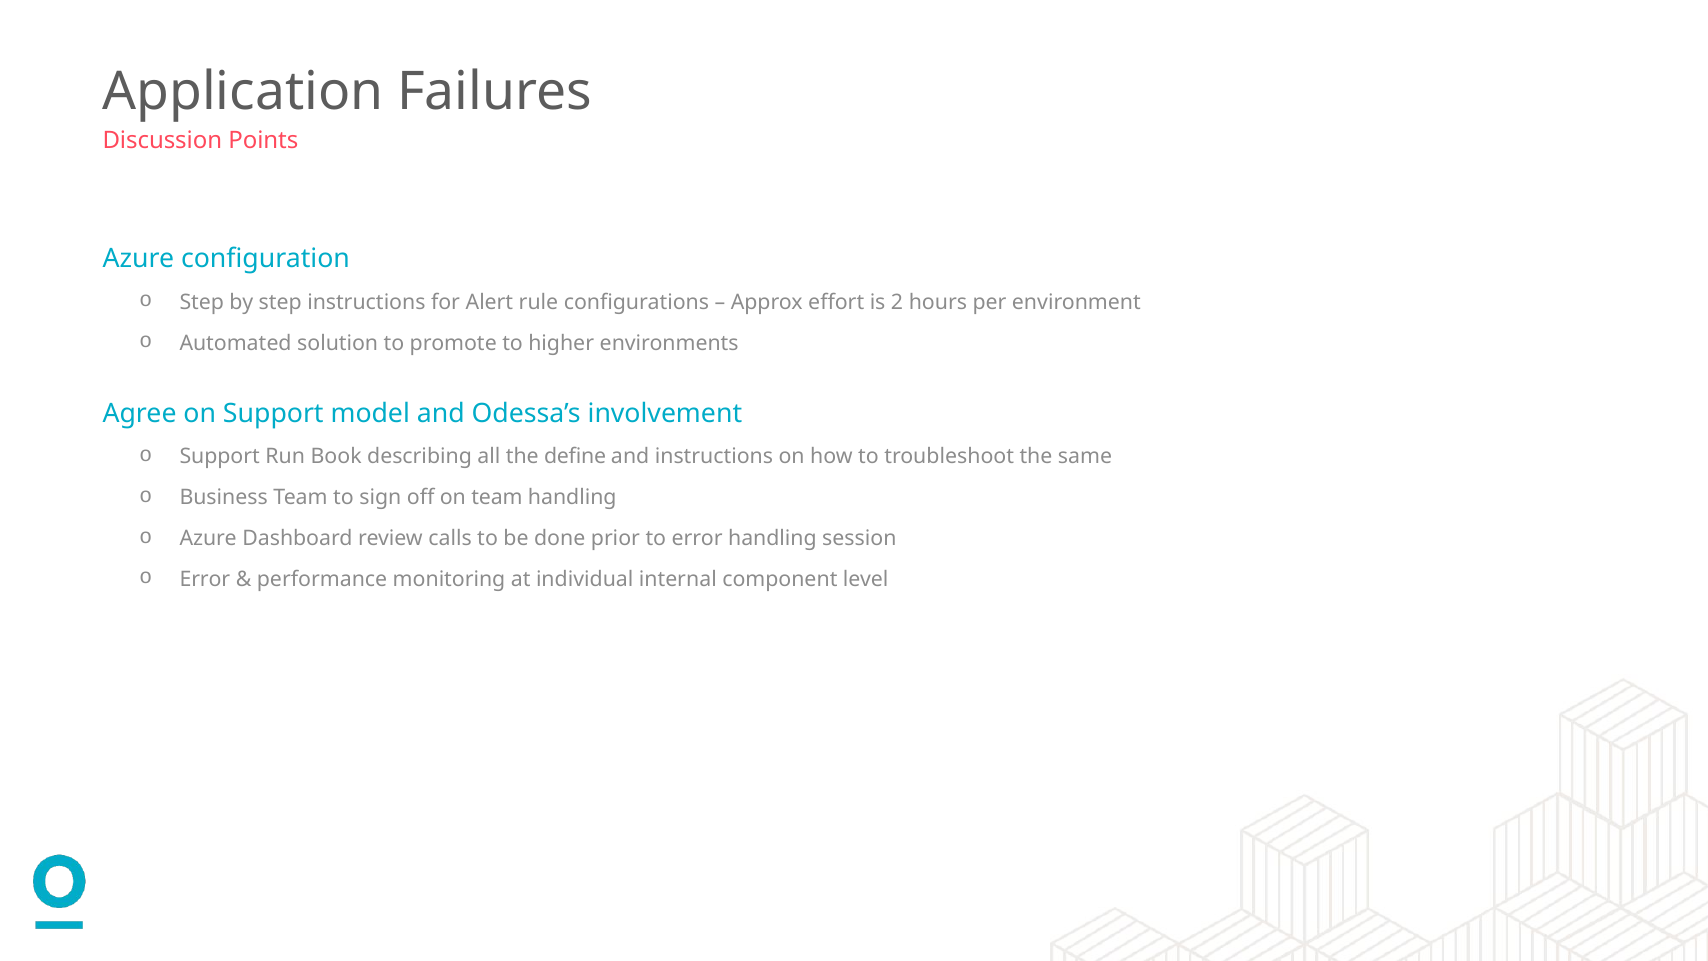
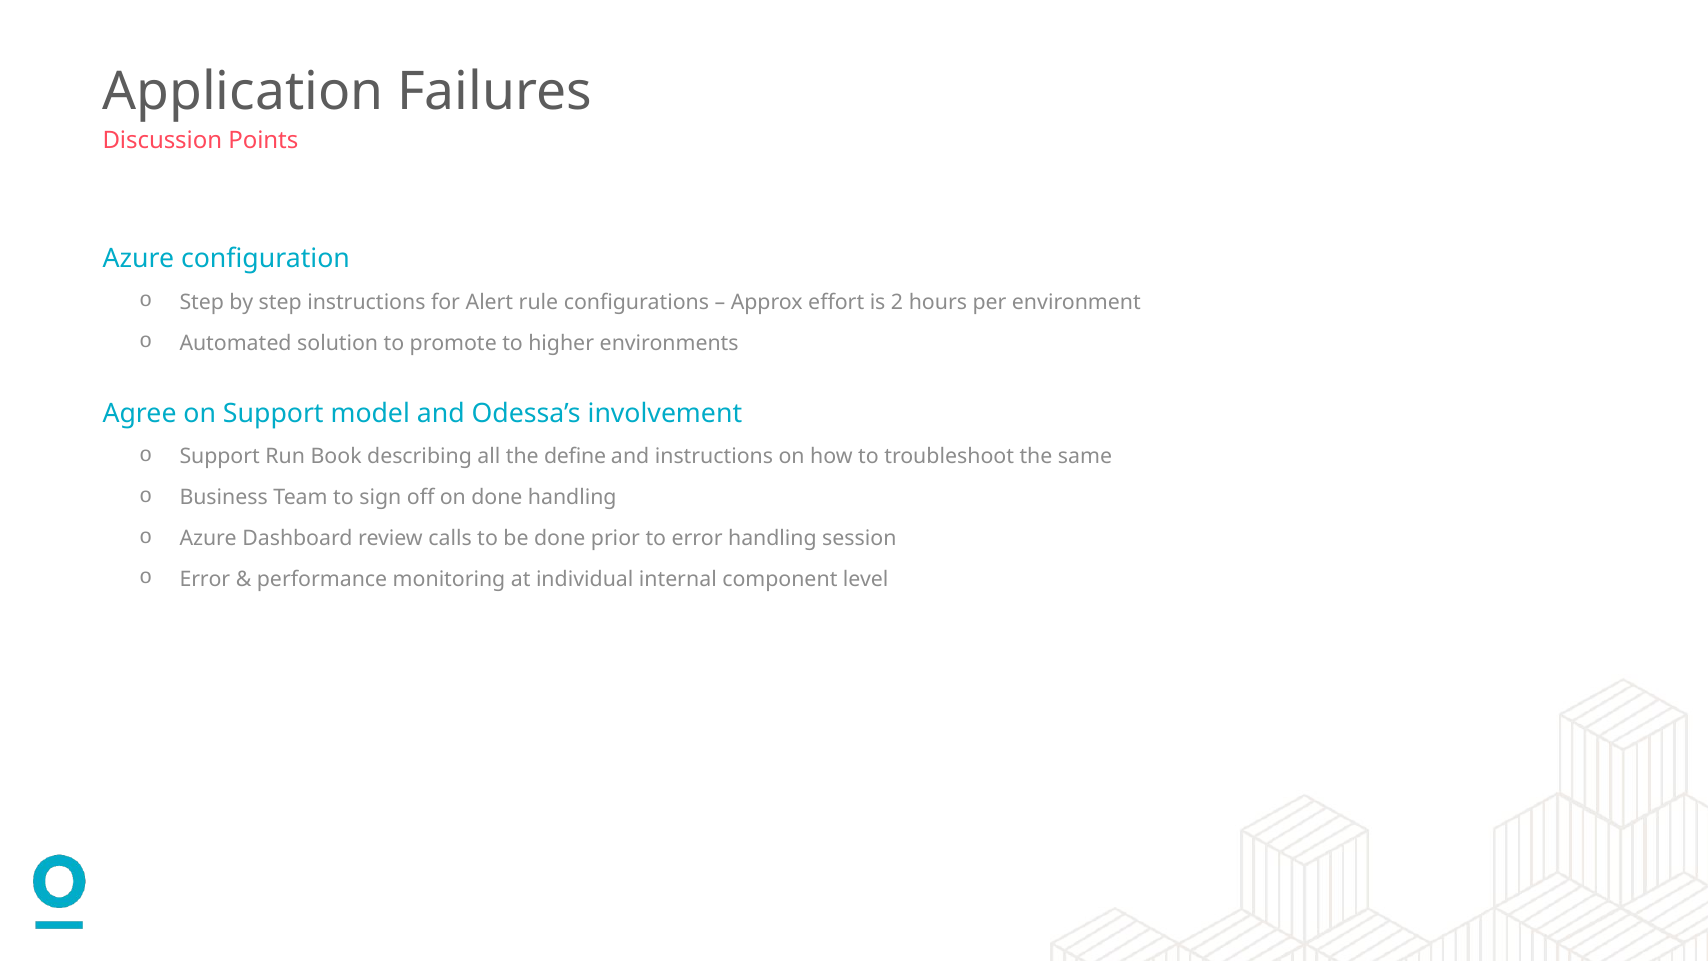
on team: team -> done
